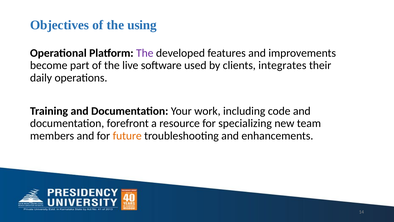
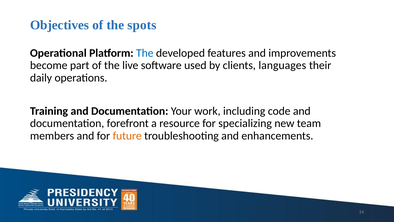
using: using -> spots
The at (145, 53) colour: purple -> blue
integrates: integrates -> languages
